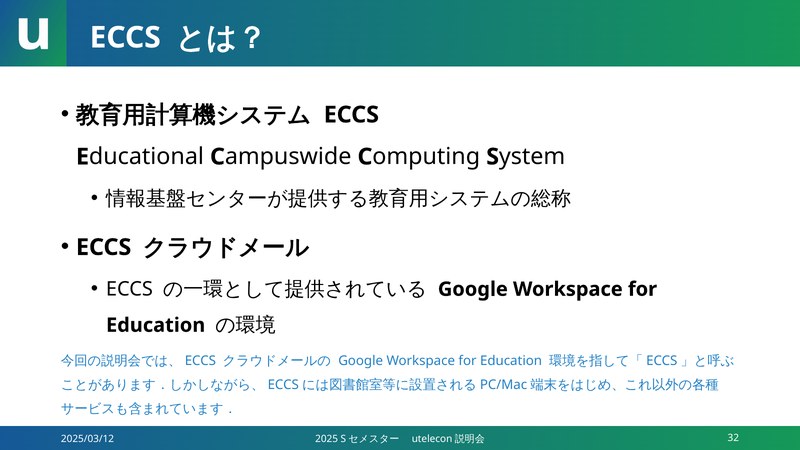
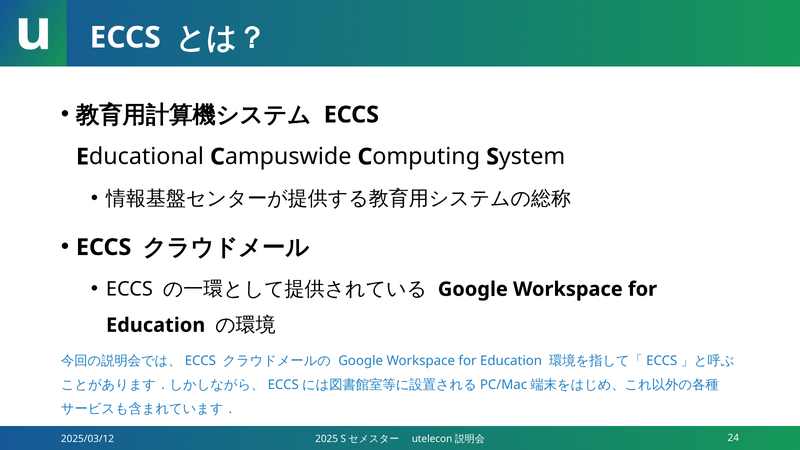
32: 32 -> 24
